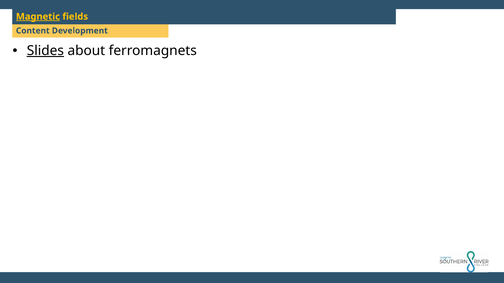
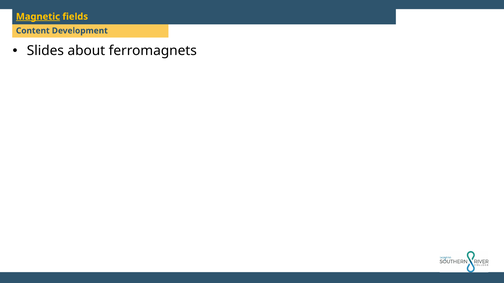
Slides underline: present -> none
